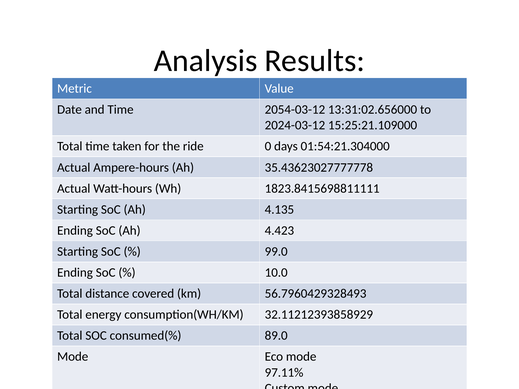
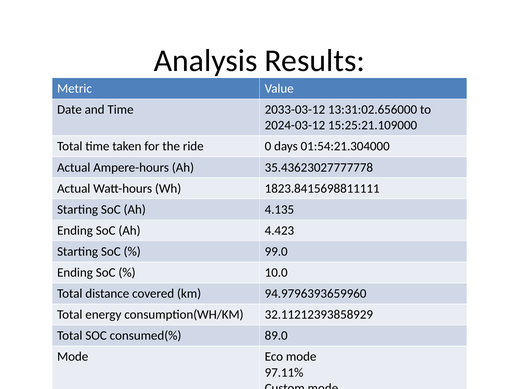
2054-03-12: 2054-03-12 -> 2033-03-12
56.7960429328493: 56.7960429328493 -> 94.9796393659960
